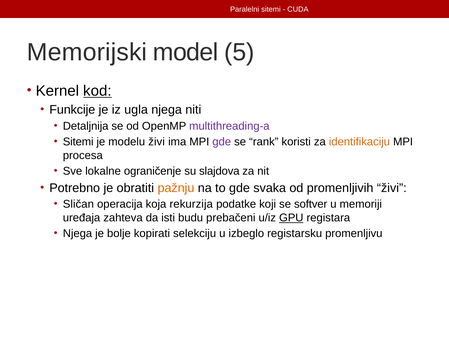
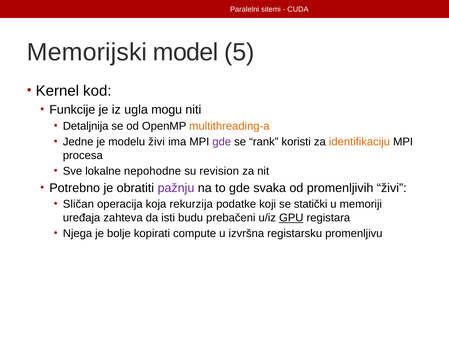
kod underline: present -> none
ugla njega: njega -> mogu
multithreading-a colour: purple -> orange
Sitemi at (78, 142): Sitemi -> Jedne
ograničenje: ograničenje -> nepohodne
slajdova: slajdova -> revision
pažnju colour: orange -> purple
softver: softver -> statički
selekciju: selekciju -> compute
izbeglo: izbeglo -> izvršna
